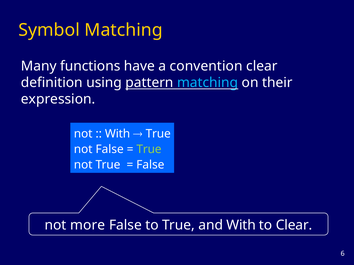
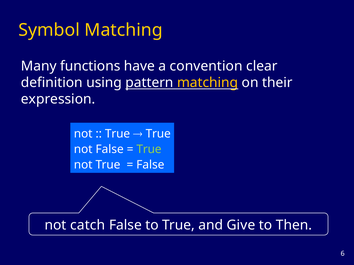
matching at (208, 83) colour: light blue -> yellow
With at (118, 134): With -> True
more: more -> catch
and With: With -> Give
to Clear: Clear -> Then
